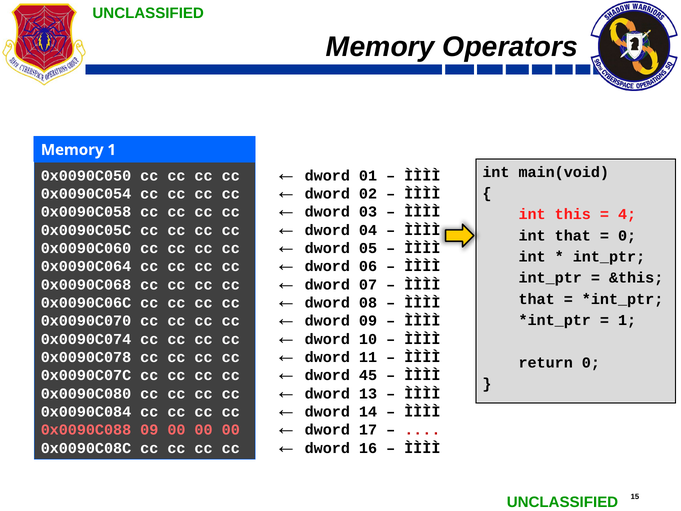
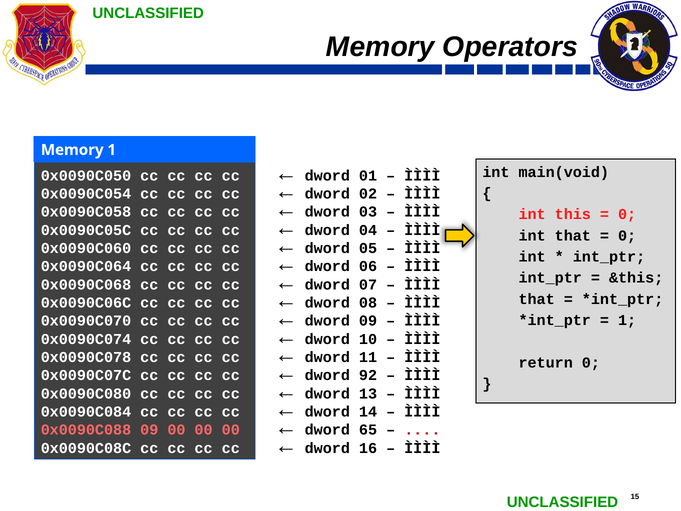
4 at (627, 214): 4 -> 0
45: 45 -> 92
17: 17 -> 65
